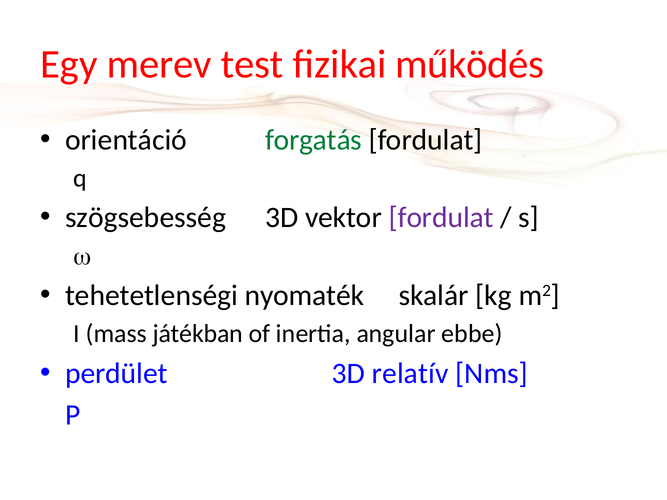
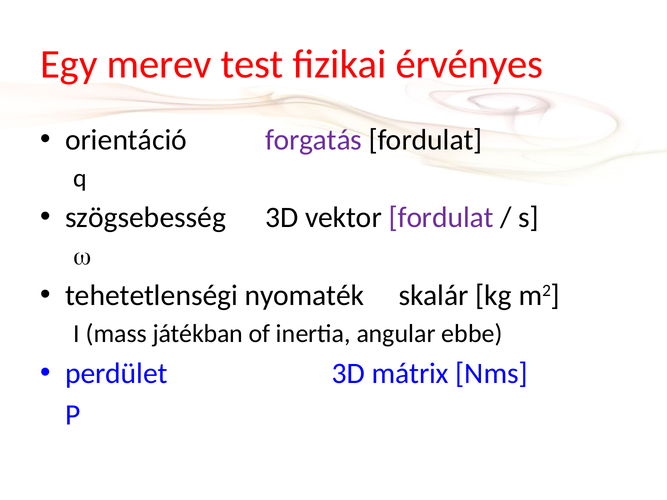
működés: működés -> érvényes
forgatás colour: green -> purple
relatív: relatív -> mátrix
